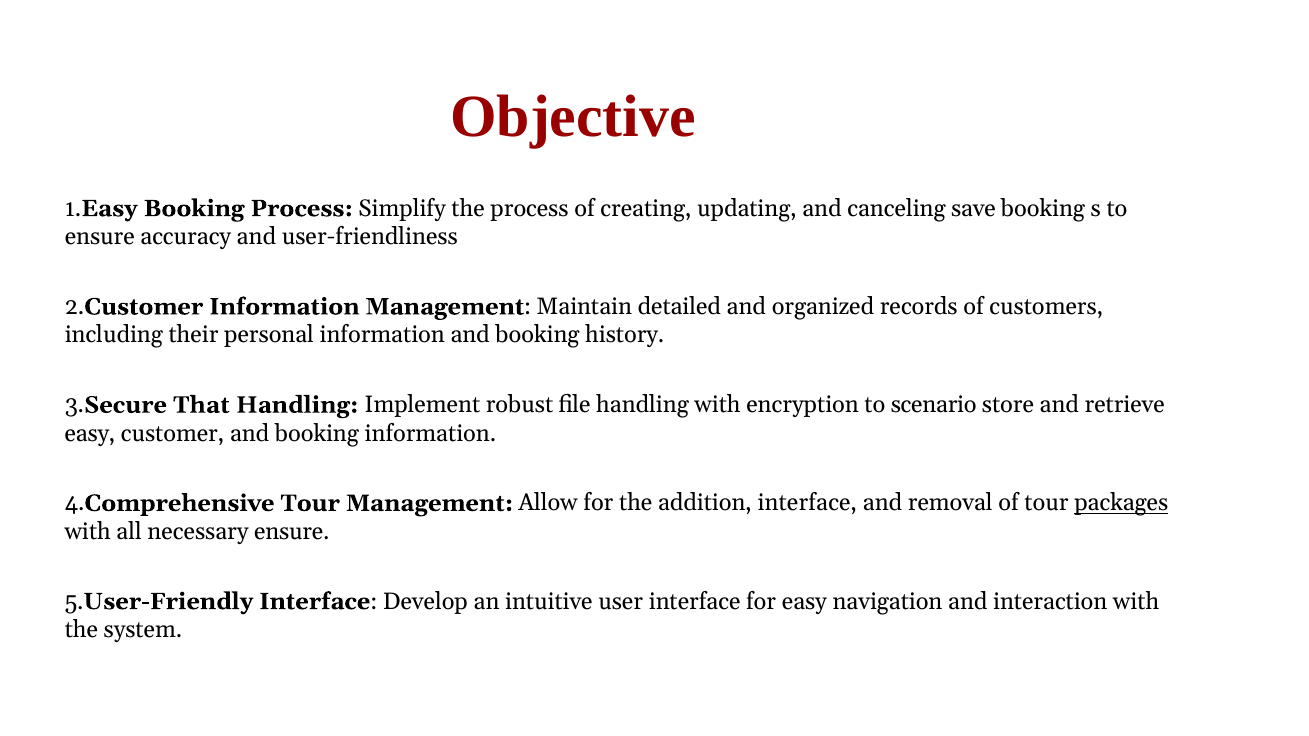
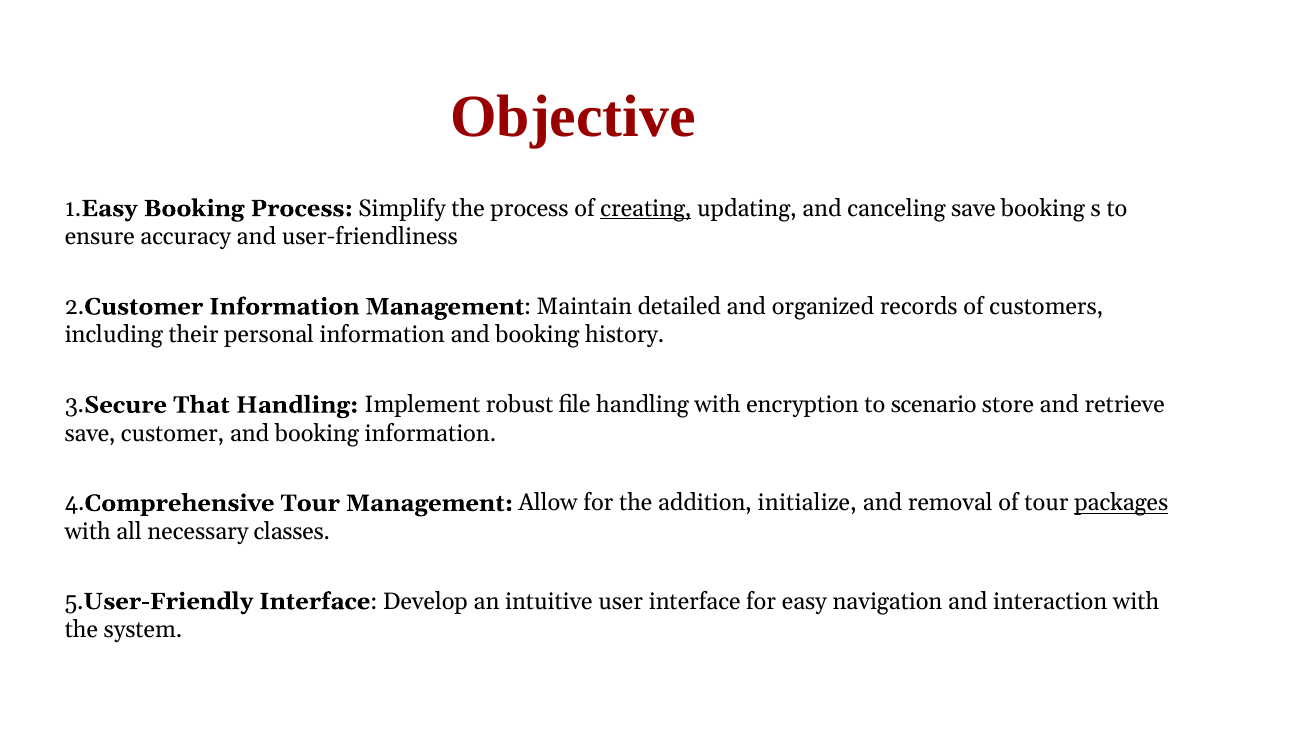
creating underline: none -> present
easy at (90, 433): easy -> save
addition interface: interface -> initialize
necessary ensure: ensure -> classes
